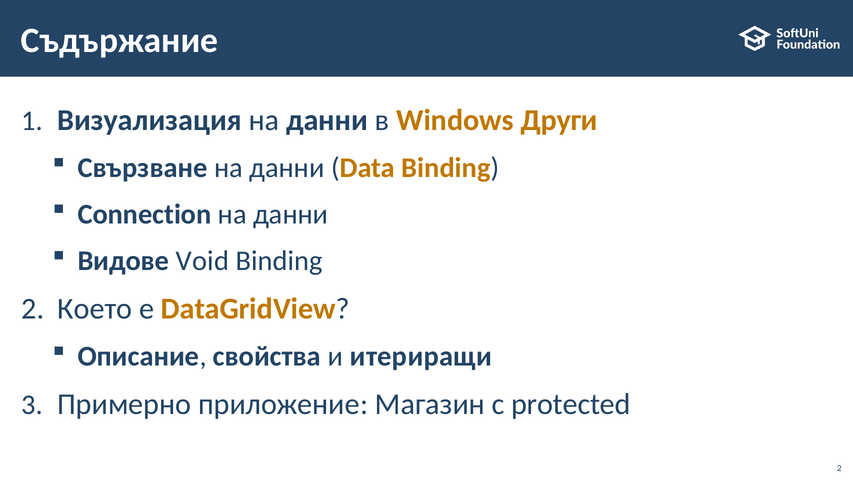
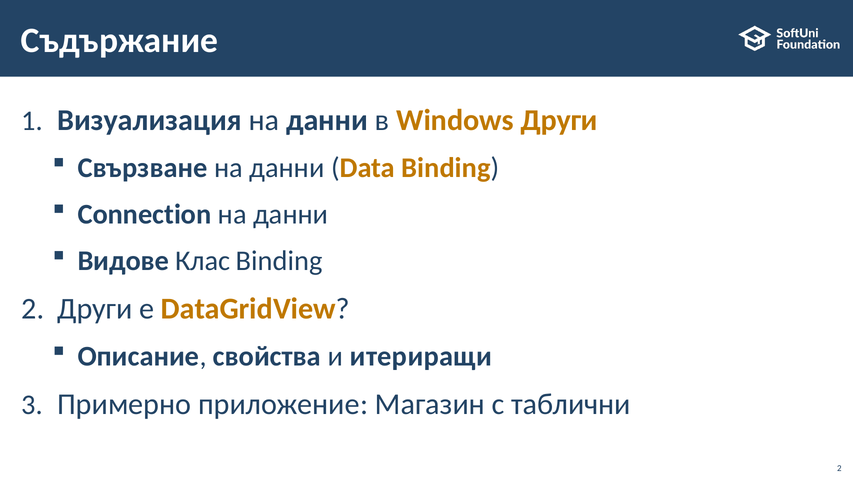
Void: Void -> Клас
2 Което: Което -> Други
protected: protected -> таблични
